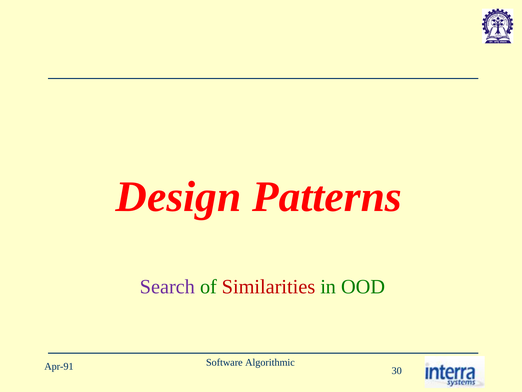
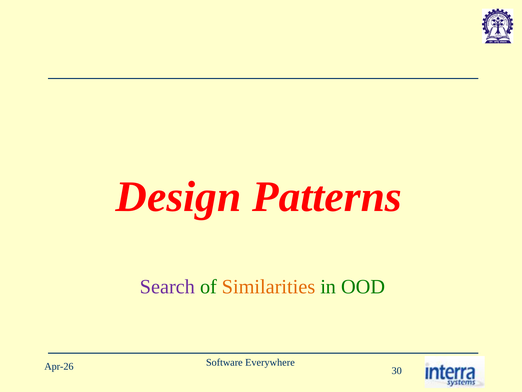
Similarities colour: red -> orange
Algorithmic: Algorithmic -> Everywhere
Apr-91: Apr-91 -> Apr-26
